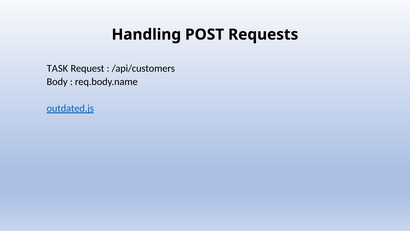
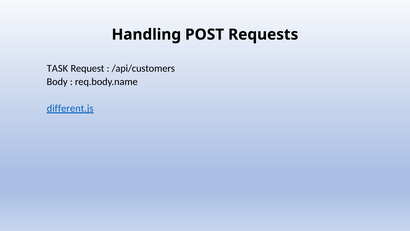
outdated.js: outdated.js -> different.js
